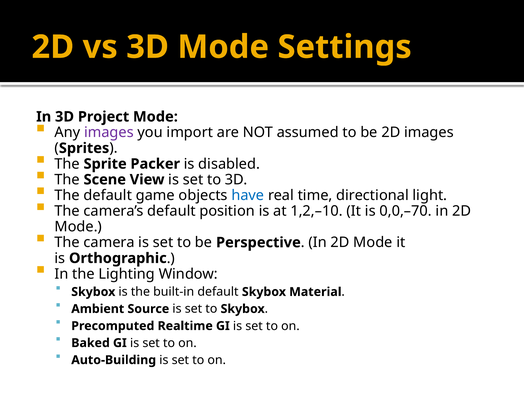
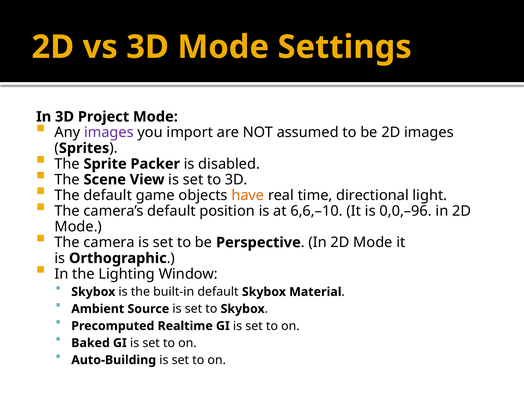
have colour: blue -> orange
1,2,–10: 1,2,–10 -> 6,6,–10
0,0,–70: 0,0,–70 -> 0,0,–96
